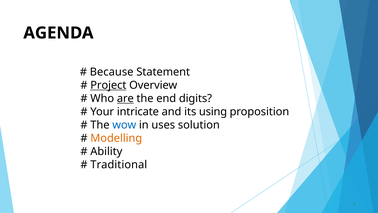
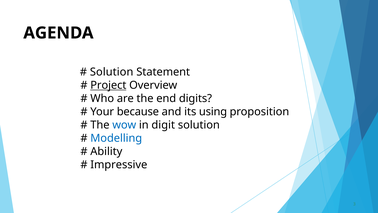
Because at (112, 72): Because -> Solution
are underline: present -> none
intricate: intricate -> because
uses: uses -> digit
Modelling colour: orange -> blue
Traditional: Traditional -> Impressive
